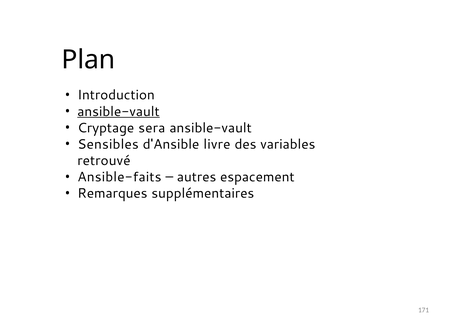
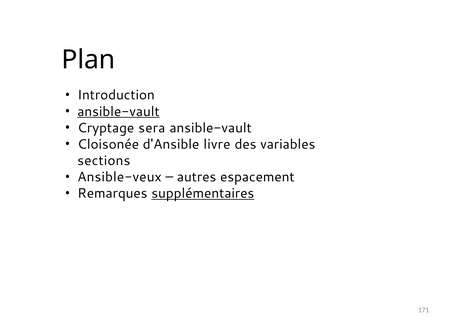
Sensibles: Sensibles -> Cloisonée
retrouvé: retrouvé -> sections
Ansible-faits: Ansible-faits -> Ansible-veux
supplémentaires underline: none -> present
